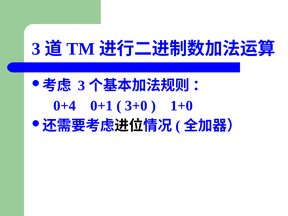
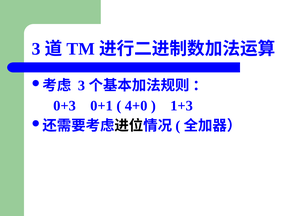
0+4: 0+4 -> 0+3
3+0: 3+0 -> 4+0
1+0: 1+0 -> 1+3
